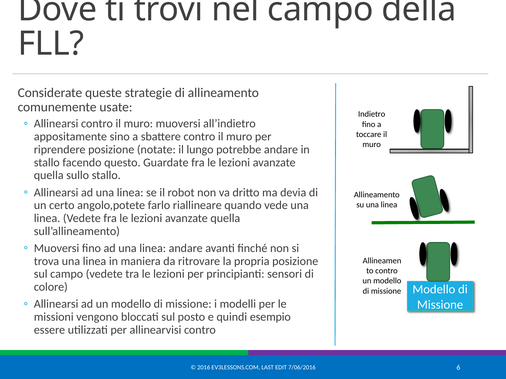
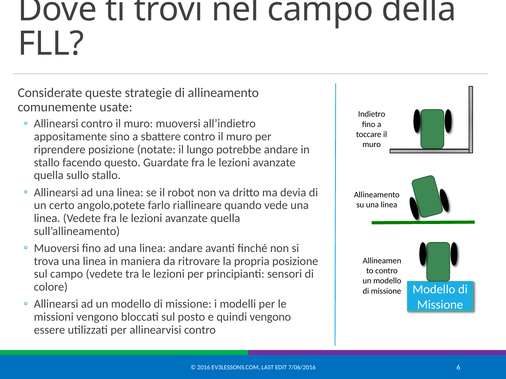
quindi esempio: esempio -> vengono
